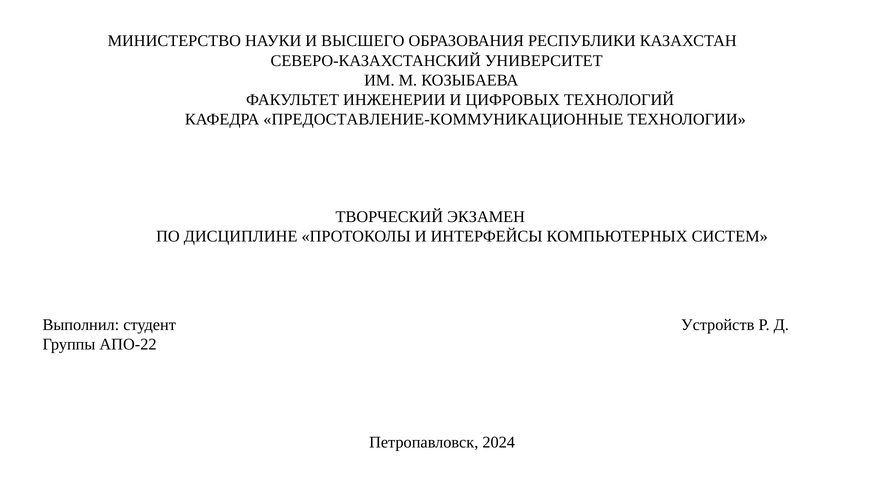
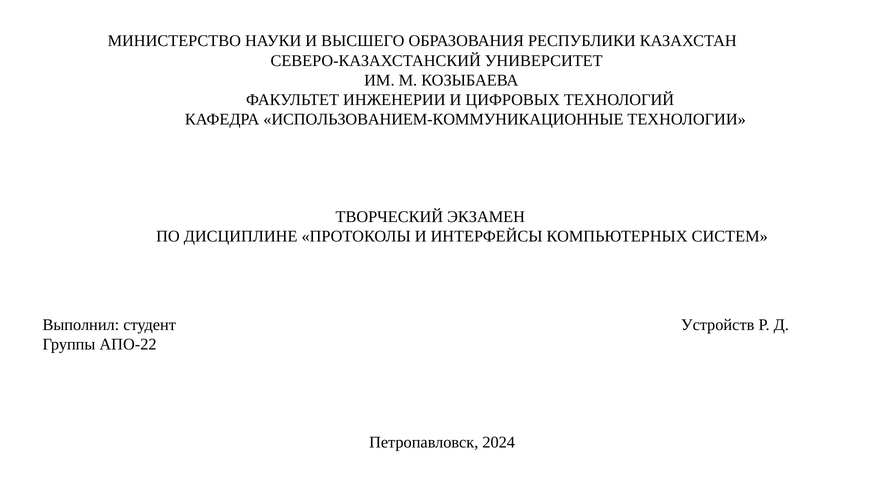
ПРЕДОСТАВЛЕНИЕ-КОММУНИКАЦИОННЫЕ: ПРЕДОСТАВЛЕНИЕ-КОММУНИКАЦИОННЫЕ -> ИСПОЛЬЗОВАНИЕМ-КОММУНИКАЦИОННЫЕ
